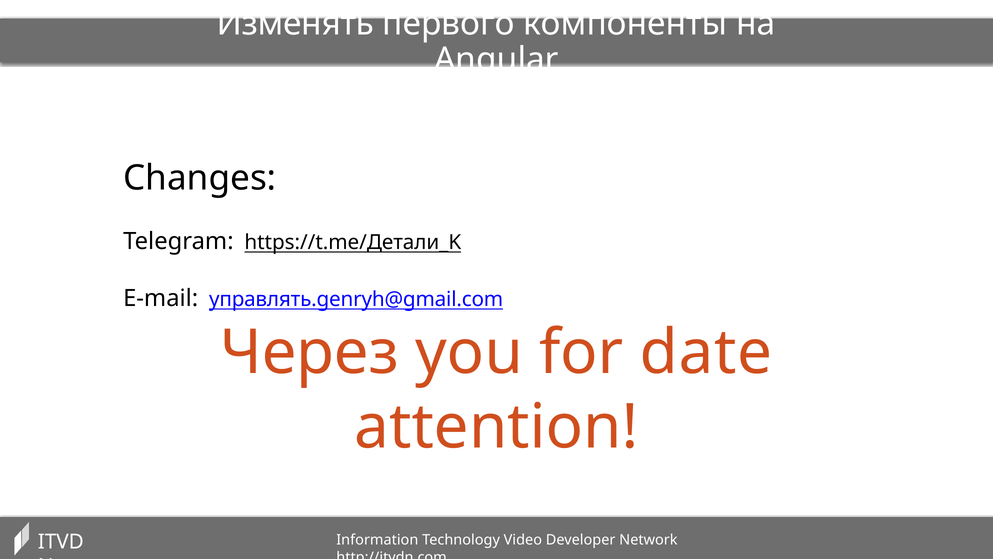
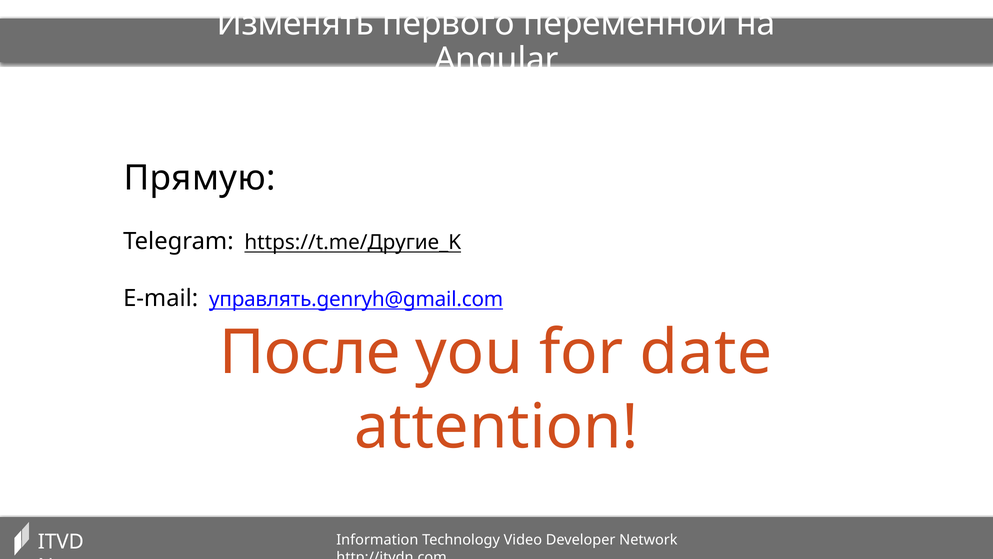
компоненты: компоненты -> переменной
Changes: Changes -> Прямую
https://t.me/Детали_K: https://t.me/Детали_K -> https://t.me/Другие_K
Через: Через -> После
